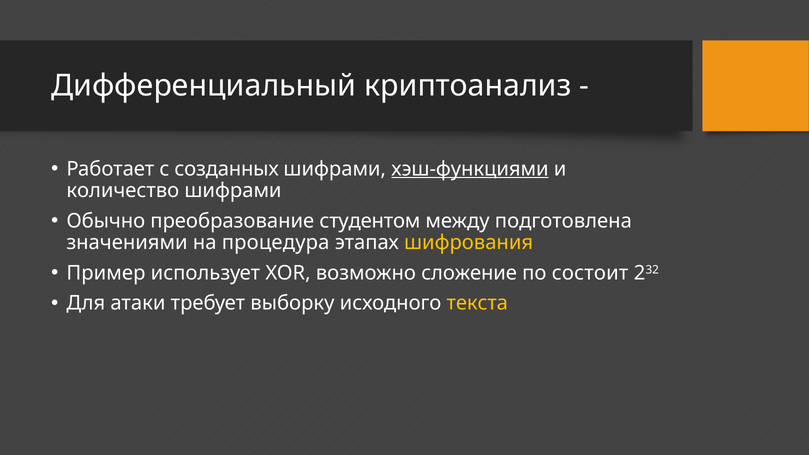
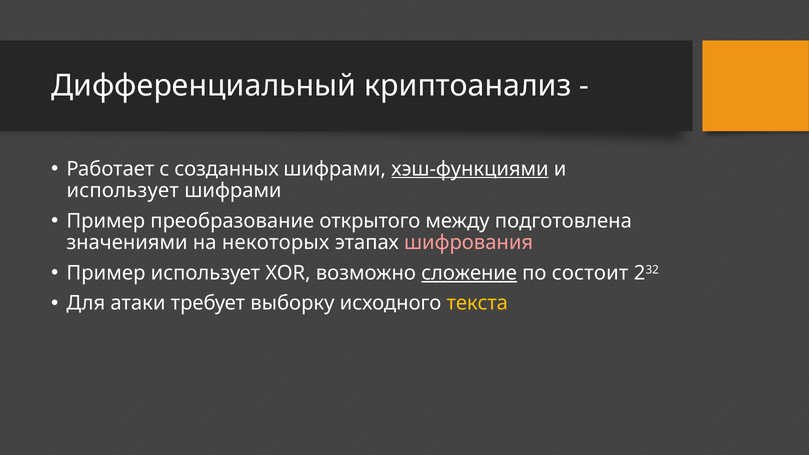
количество at (123, 191): количество -> использует
Обычно at (106, 221): Обычно -> Пример
студентом: студентом -> открытого
процедура: процедура -> некоторых
шифрования colour: yellow -> pink
сложение underline: none -> present
